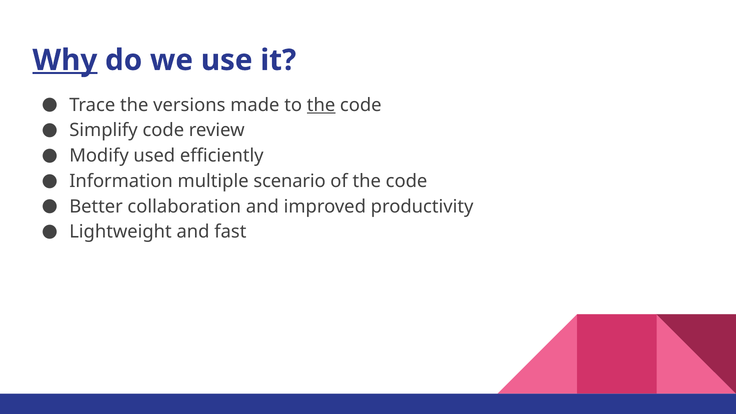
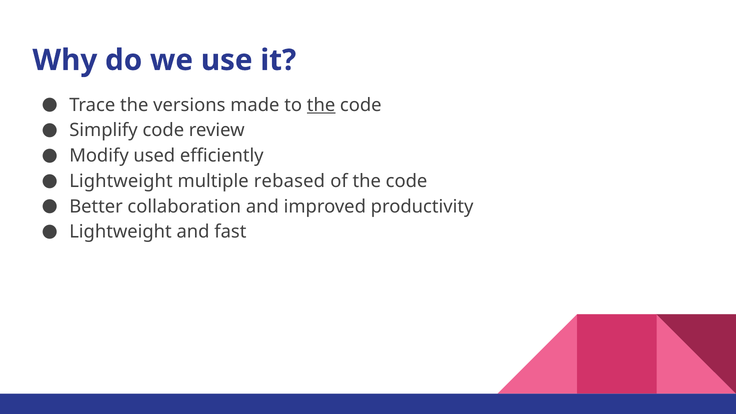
Why underline: present -> none
Information at (121, 181): Information -> Lightweight
scenario: scenario -> rebased
